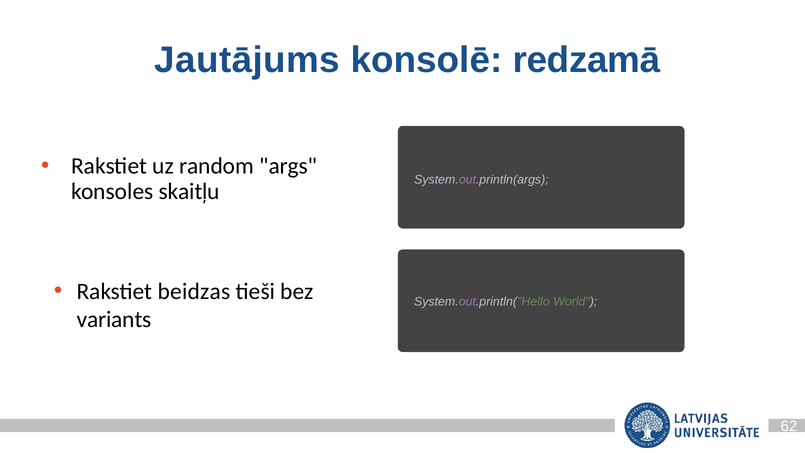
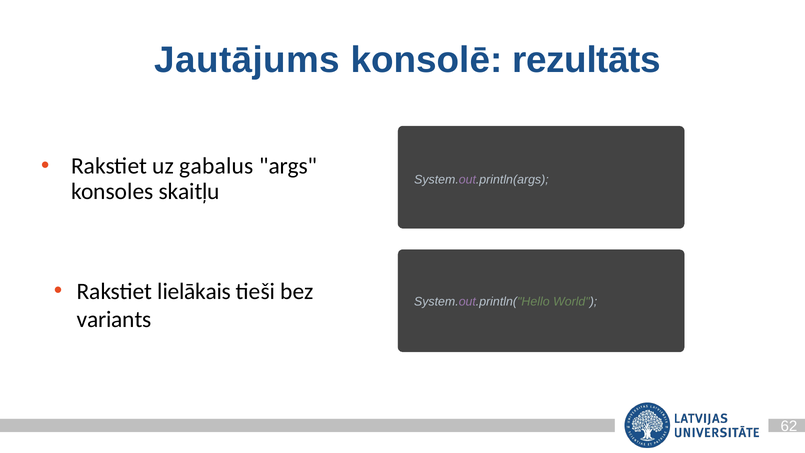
redzamā: redzamā -> rezultāts
random: random -> gabalus
beidzas: beidzas -> lielākais
